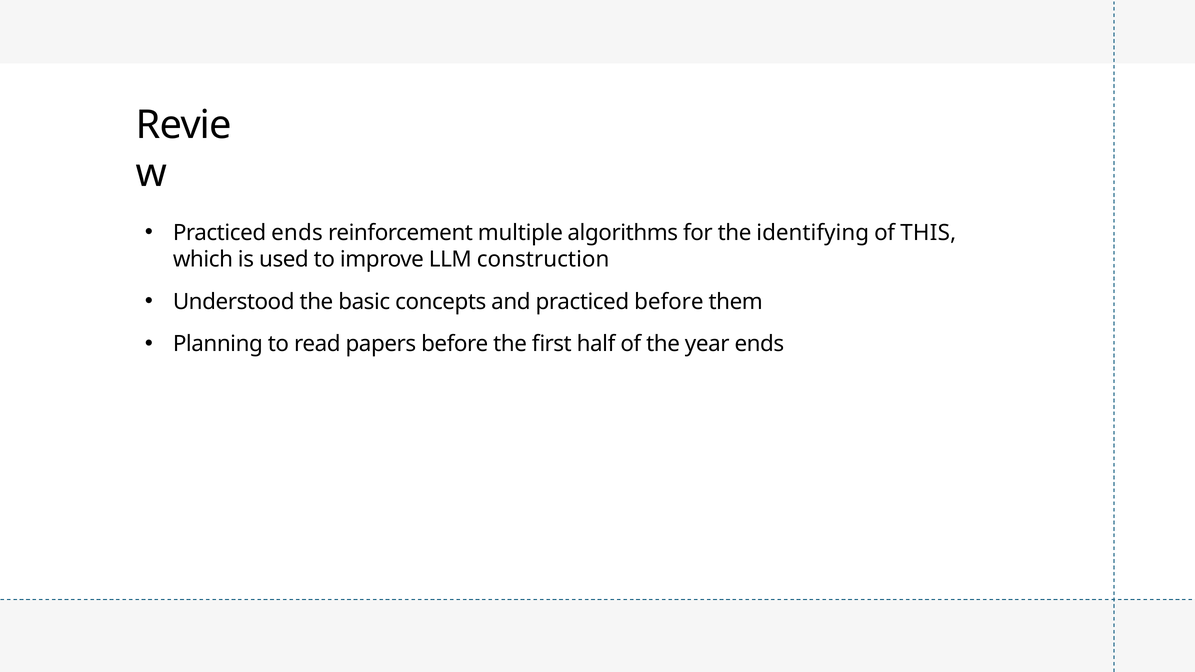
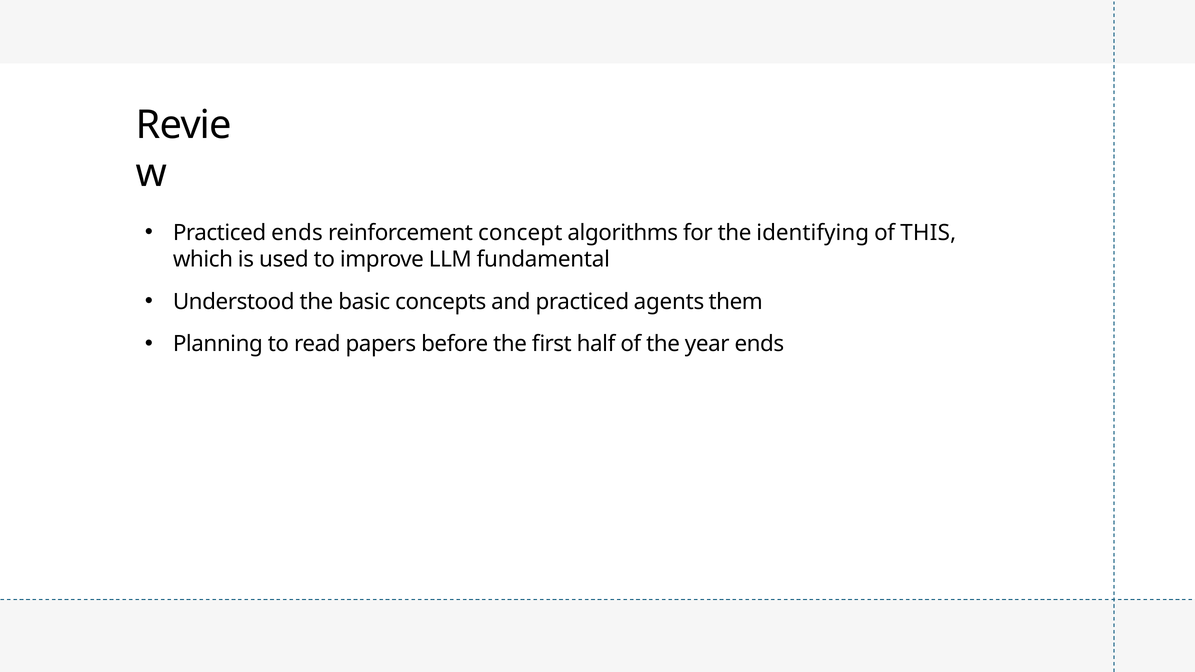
multiple: multiple -> concept
construction: construction -> fundamental
practiced before: before -> agents
